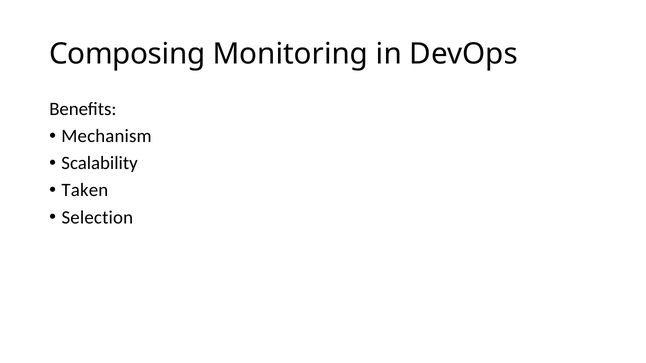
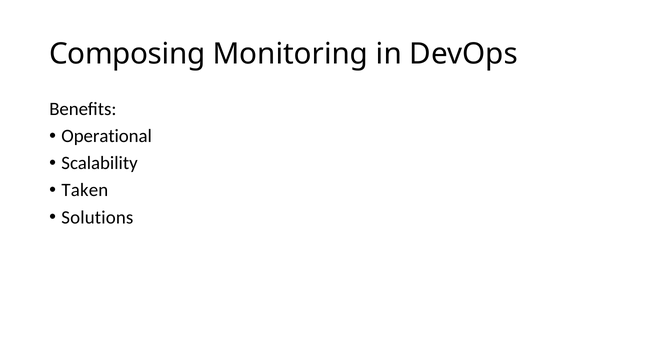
Mechanism: Mechanism -> Operational
Selection: Selection -> Solutions
